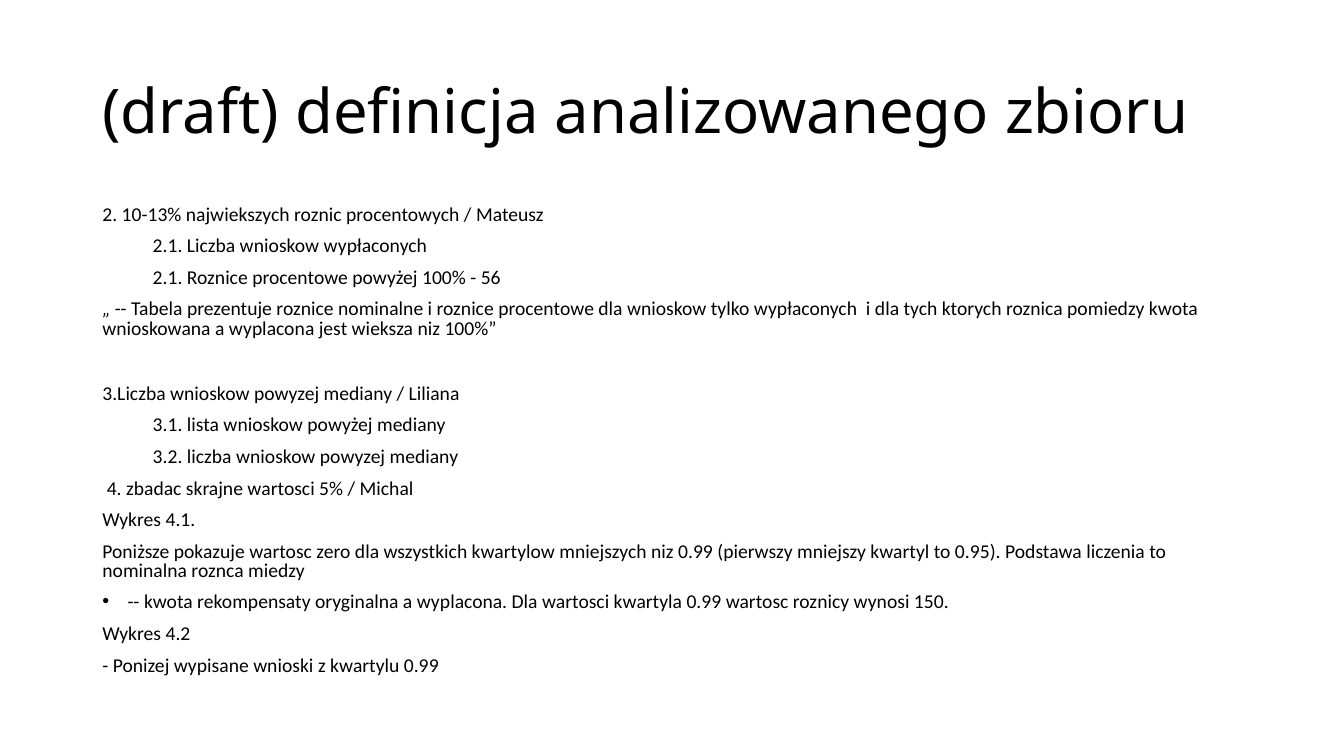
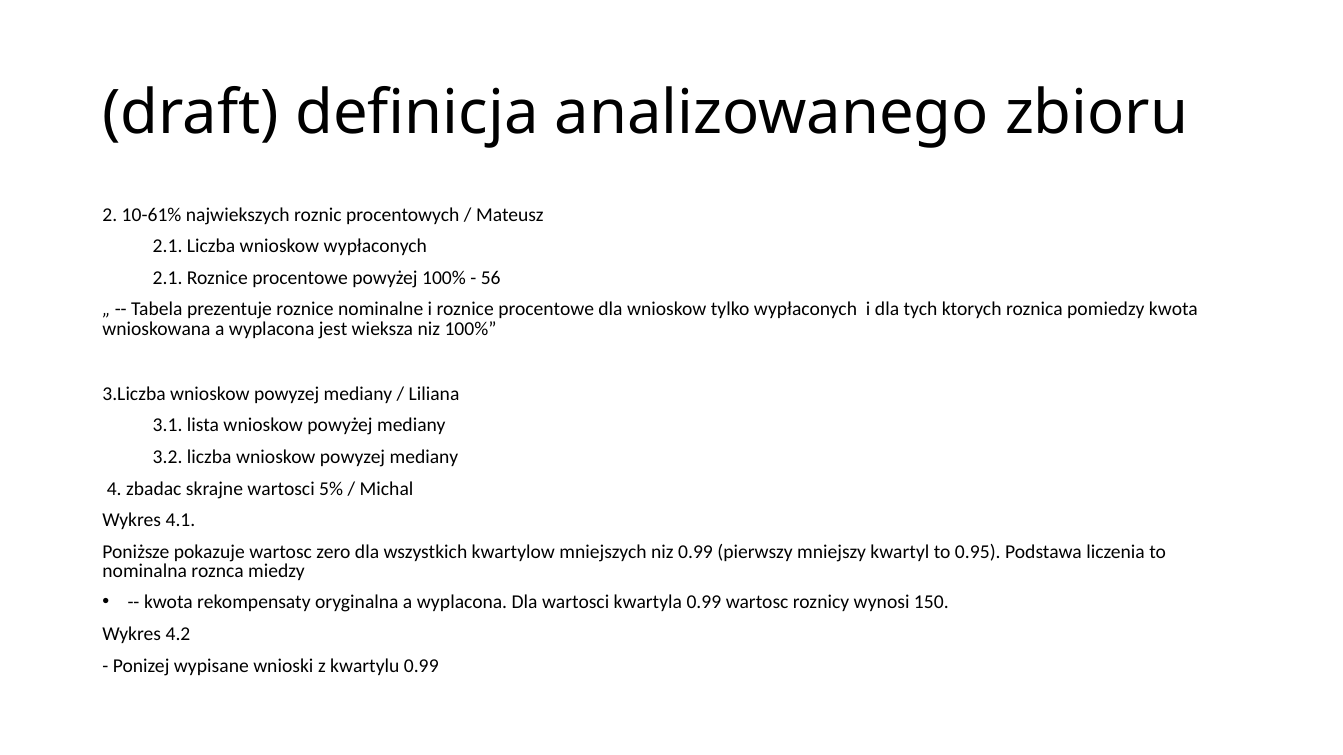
10-13%: 10-13% -> 10-61%
